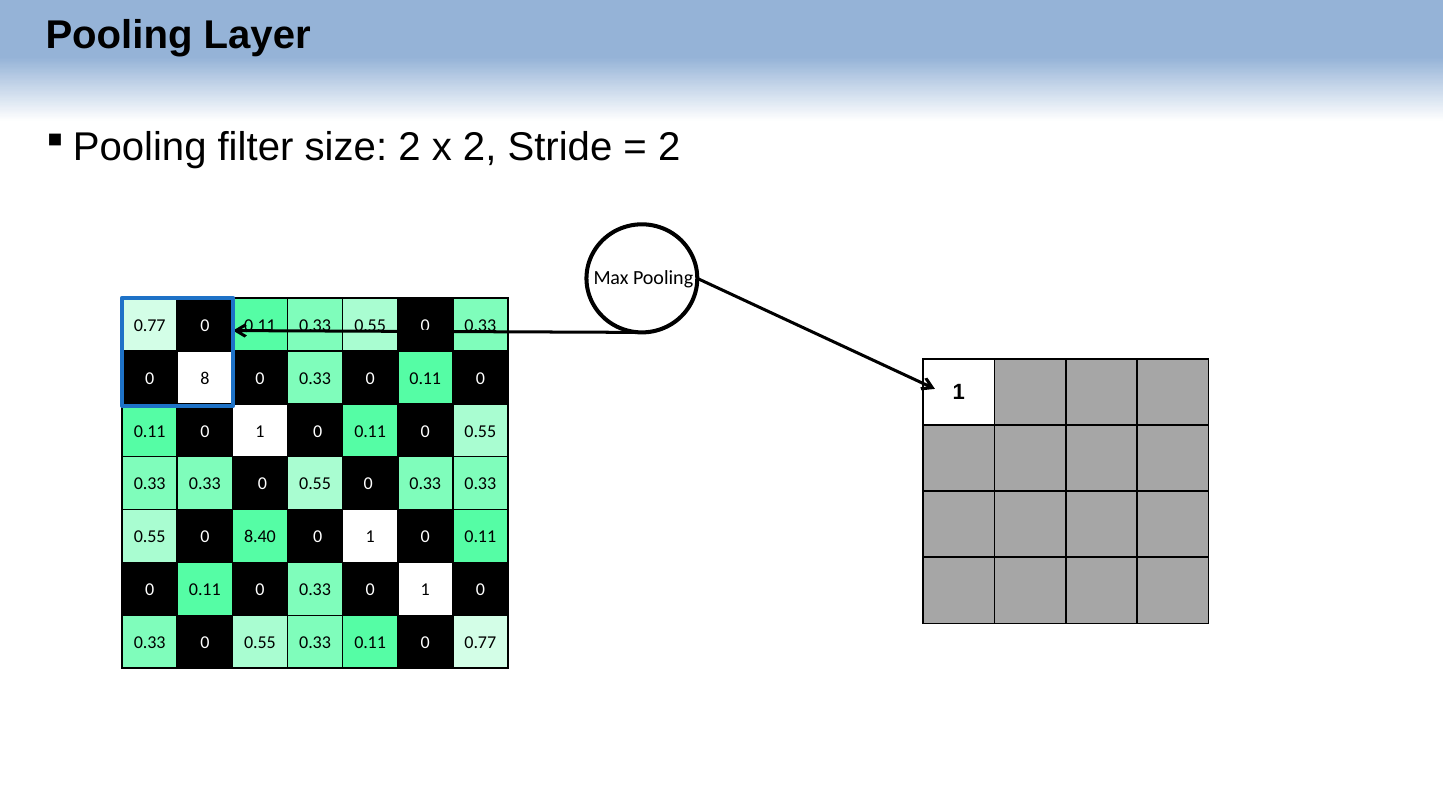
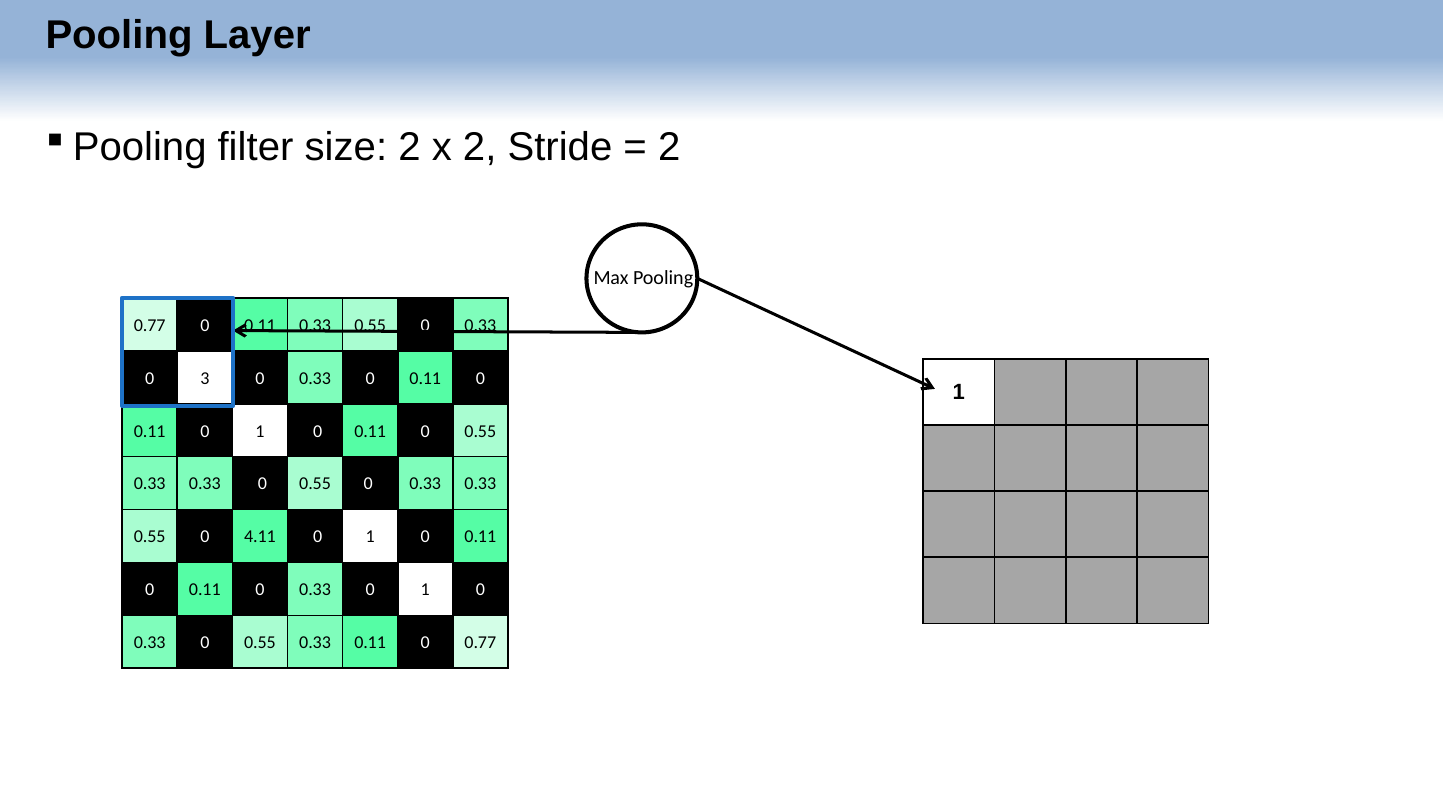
8: 8 -> 3
8.40: 8.40 -> 4.11
